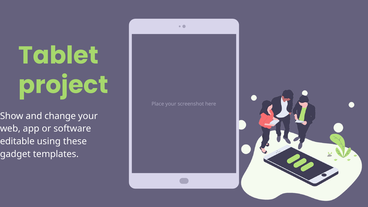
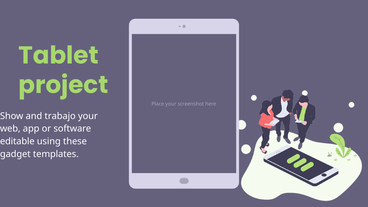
change: change -> trabajo
